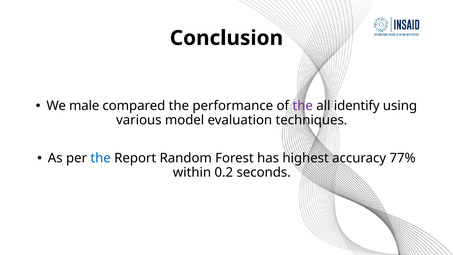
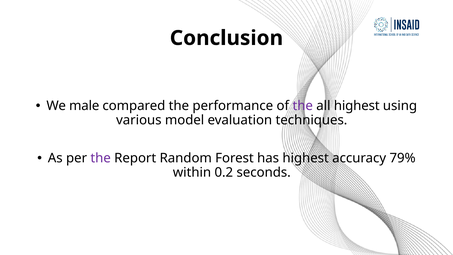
all identify: identify -> highest
the at (101, 158) colour: blue -> purple
77%: 77% -> 79%
